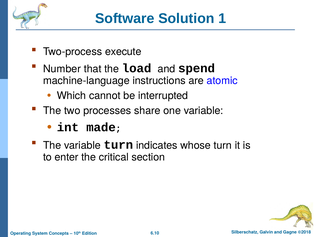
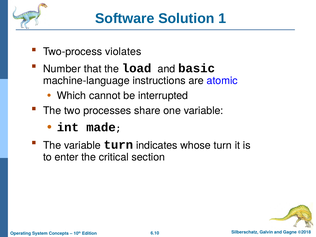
execute: execute -> violates
spend: spend -> basic
